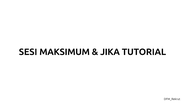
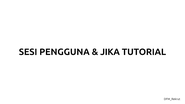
MAKSIMUM: MAKSIMUM -> PENGGUNA
